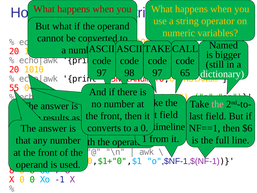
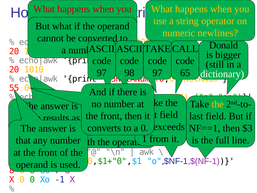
variables: variables -> newlines
Named: Named -> Donald
the at (218, 104) colour: pink -> yellow
timeline: timeline -> exceeds
$6: $6 -> $3
